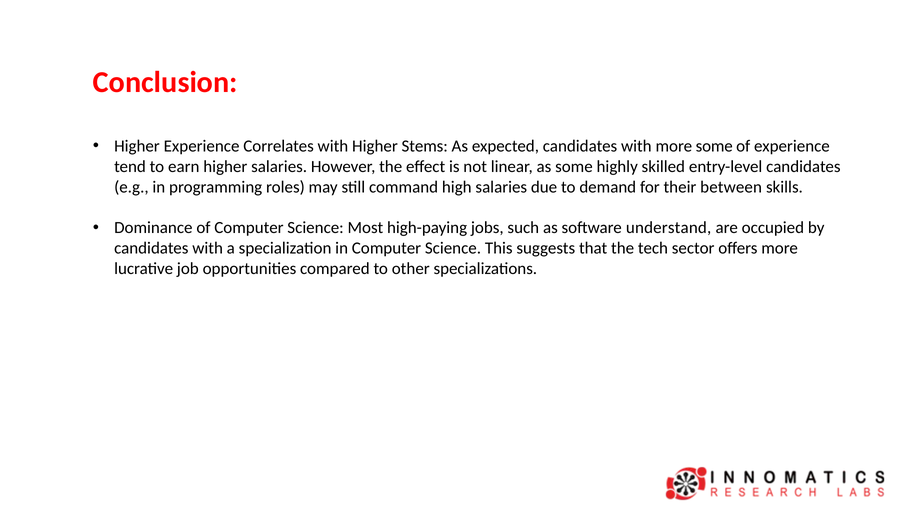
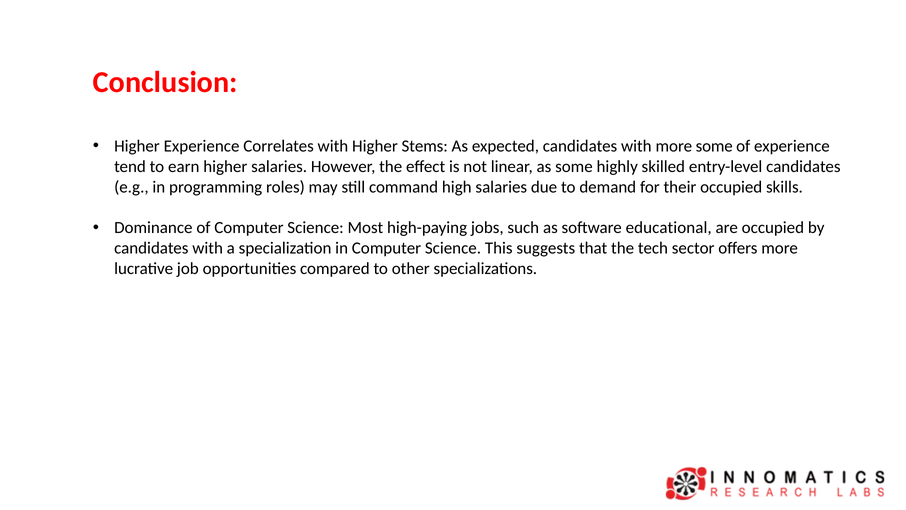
their between: between -> occupied
understand: understand -> educational
